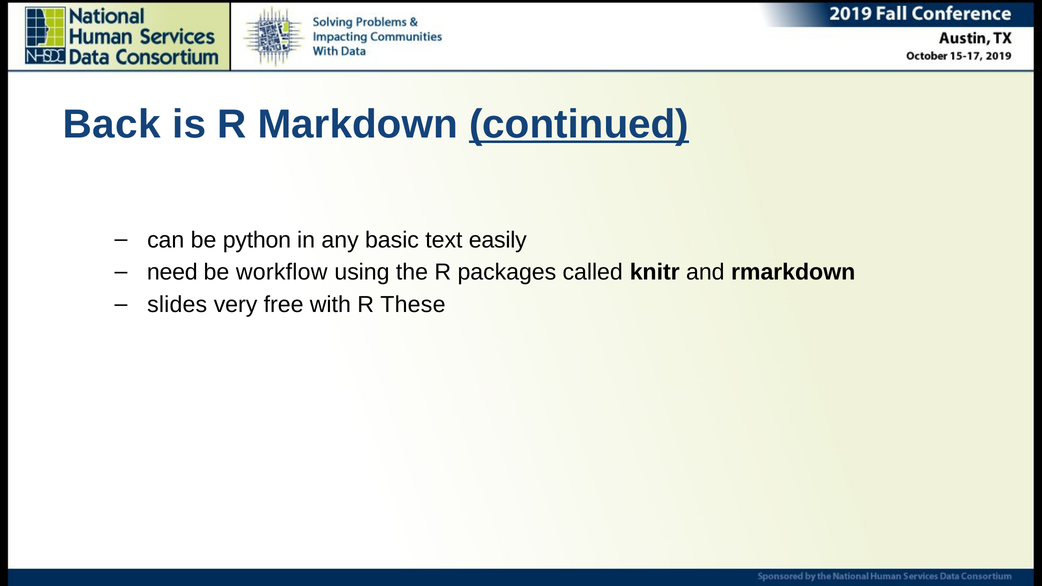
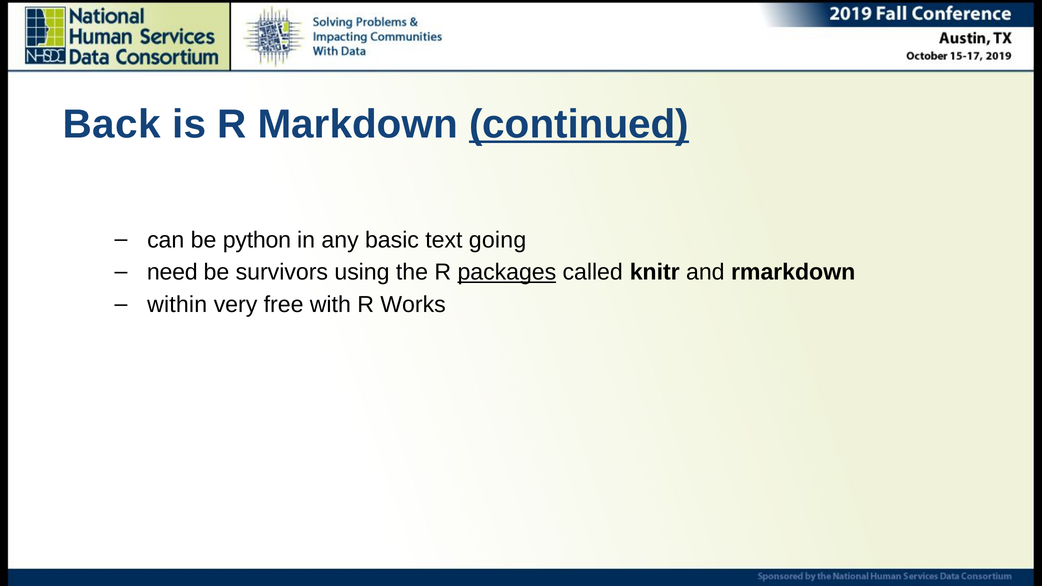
easily: easily -> going
workflow: workflow -> survivors
packages underline: none -> present
slides: slides -> within
These: These -> Works
